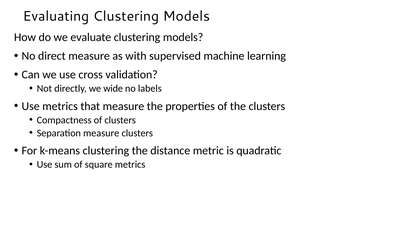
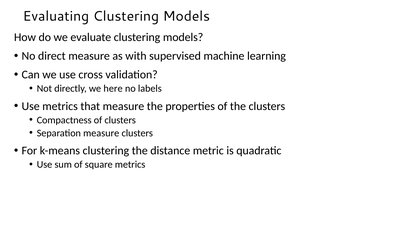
wide: wide -> here
